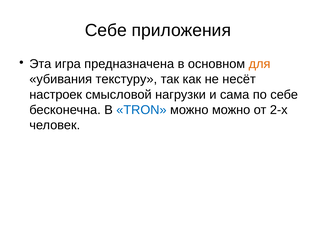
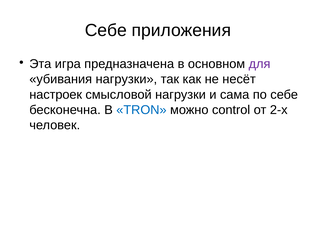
для colour: orange -> purple
убивания текстуру: текстуру -> нагрузки
можно можно: можно -> control
